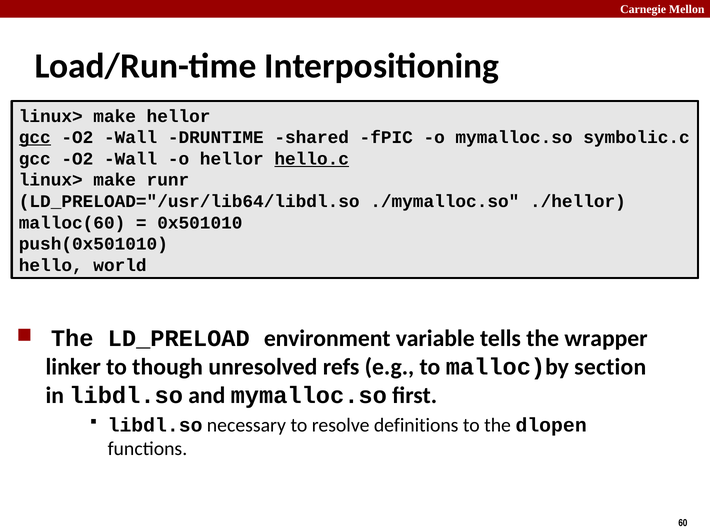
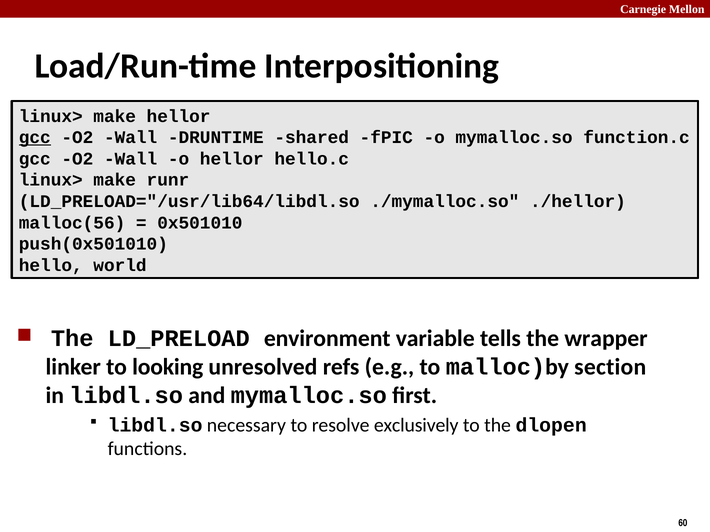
symbolic.c: symbolic.c -> function.c
hello.c underline: present -> none
malloc(60: malloc(60 -> malloc(56
though: though -> looking
definitions: definitions -> exclusively
